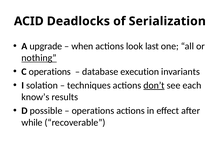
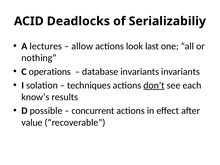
Serialization: Serialization -> Serializabiliy
upgrade: upgrade -> lectures
when: when -> allow
nothing underline: present -> none
database execution: execution -> invariants
operations at (93, 111): operations -> concurrent
while: while -> value
